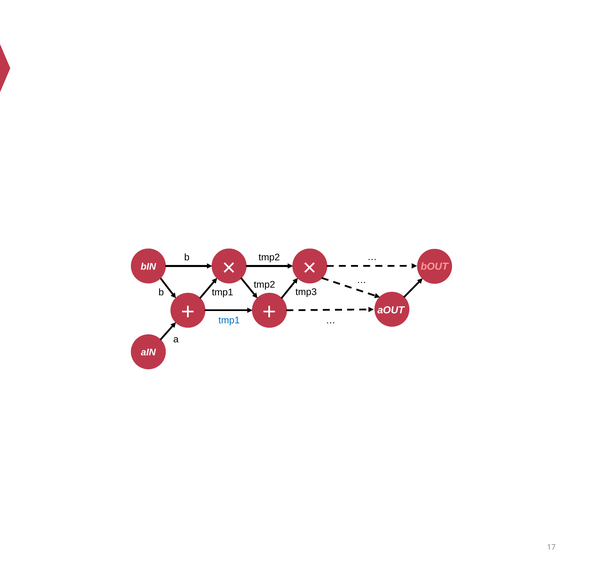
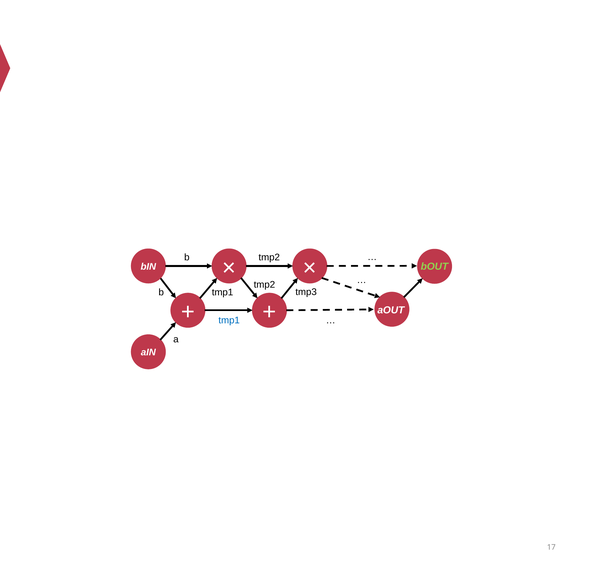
bOUT colour: pink -> light green
